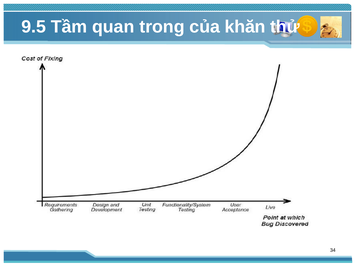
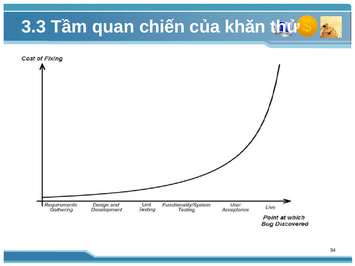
9.5: 9.5 -> 3.3
trong: trong -> chiến
